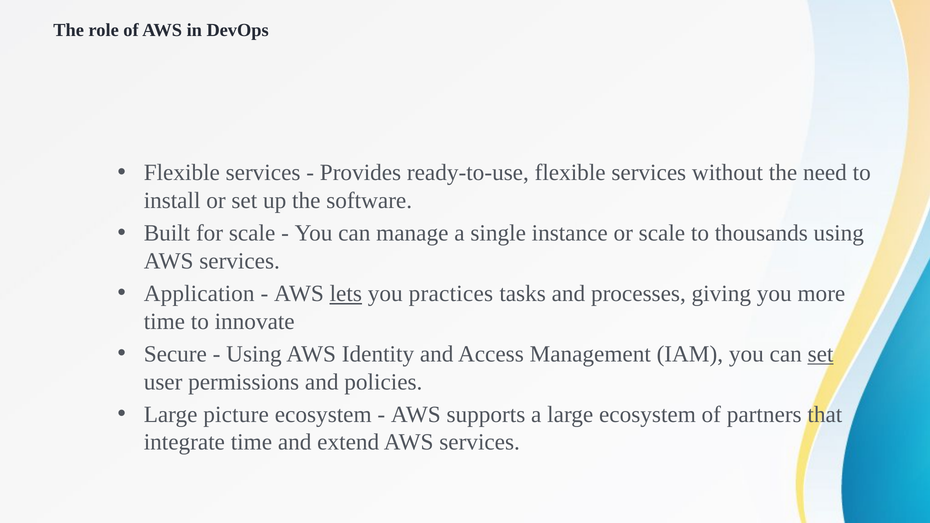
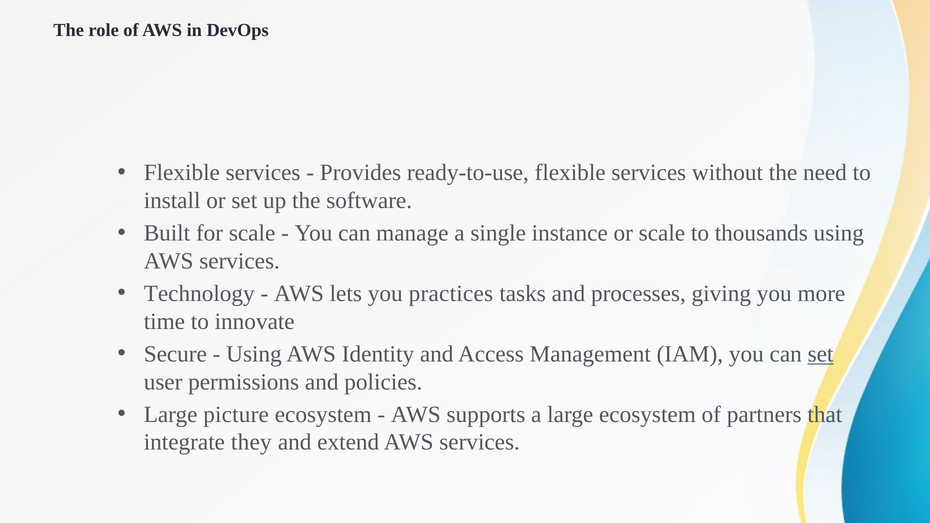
Application: Application -> Technology
lets underline: present -> none
integrate time: time -> they
